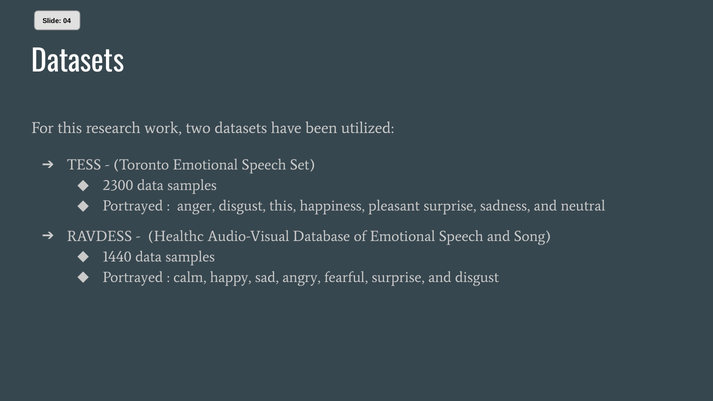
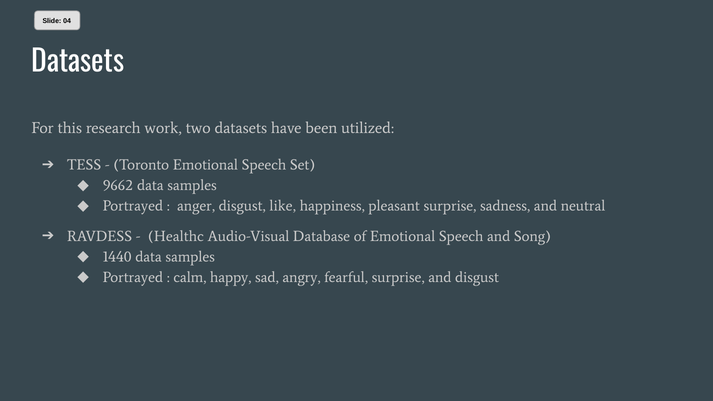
2300: 2300 -> 9662
disgust this: this -> like
